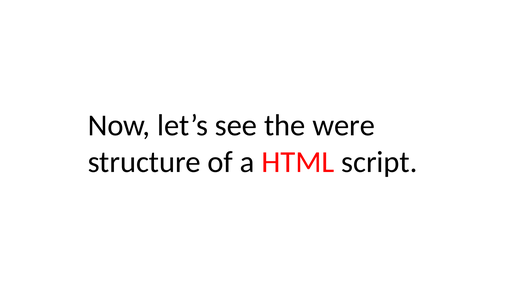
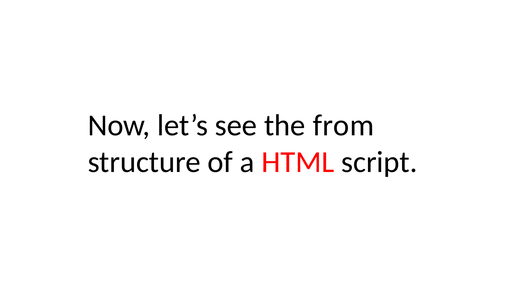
were: were -> from
